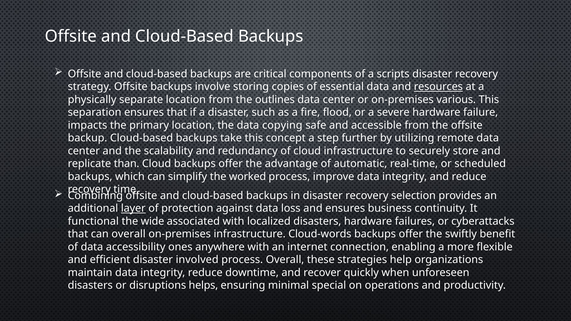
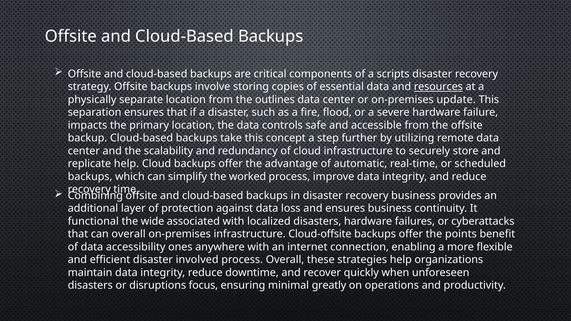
various: various -> update
copying: copying -> controls
replicate than: than -> help
recovery selection: selection -> business
layer underline: present -> none
Cloud-words: Cloud-words -> Cloud-offsite
swiftly: swiftly -> points
helps: helps -> focus
special: special -> greatly
